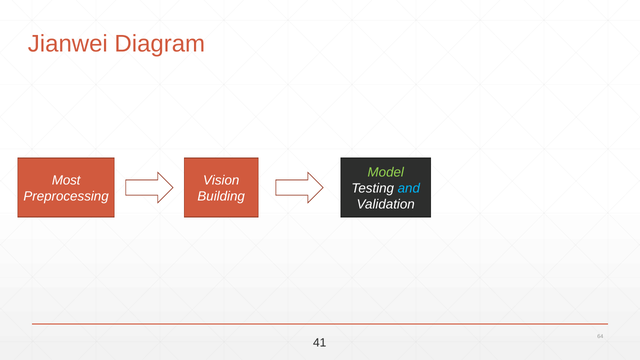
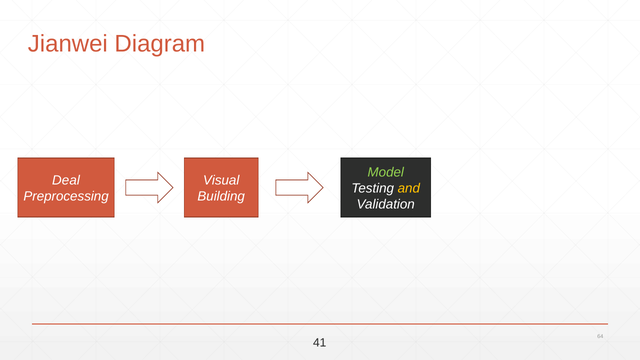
Most: Most -> Deal
Vision: Vision -> Visual
and colour: light blue -> yellow
